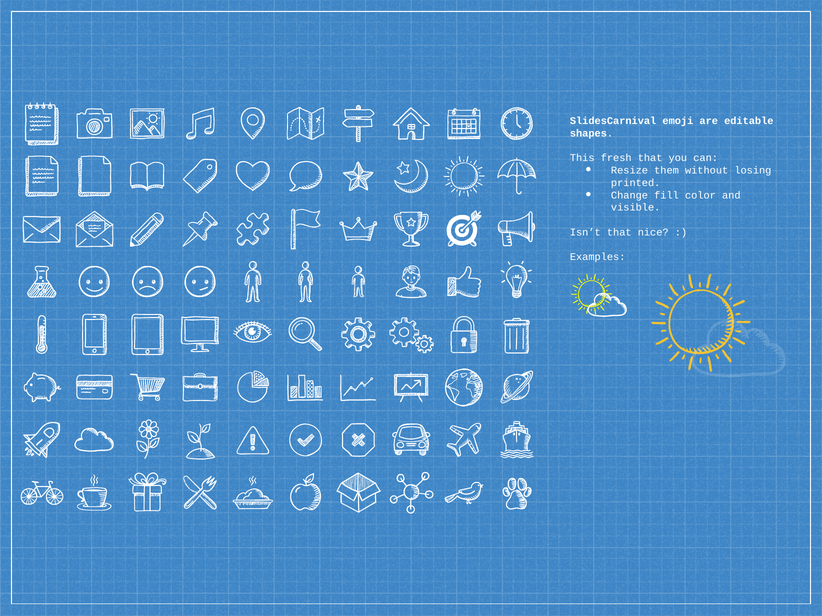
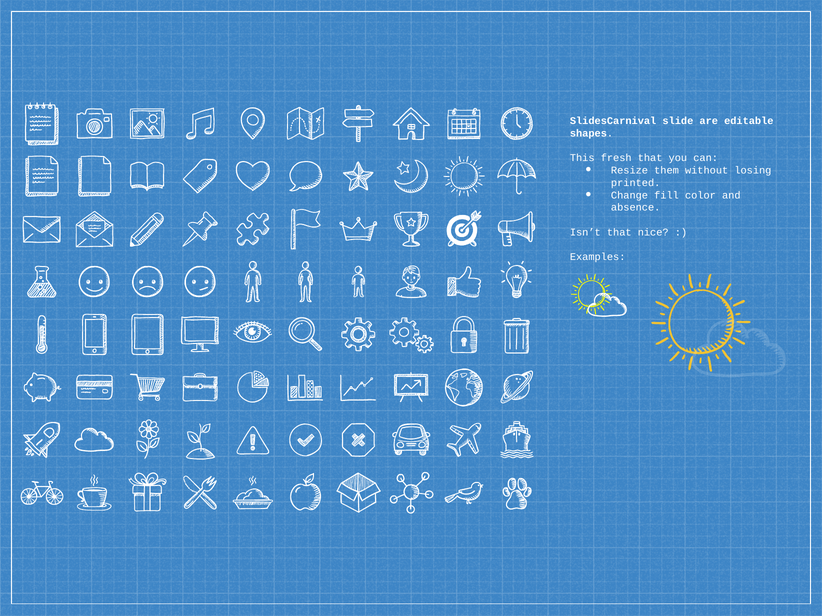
emoji: emoji -> slide
visible: visible -> absence
